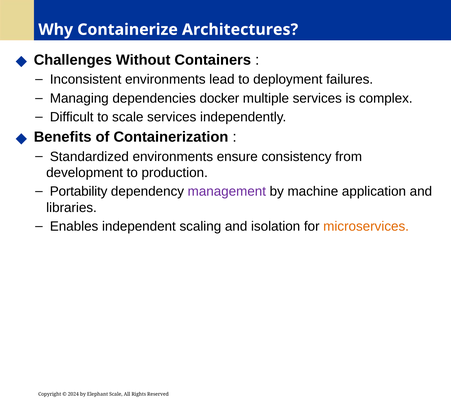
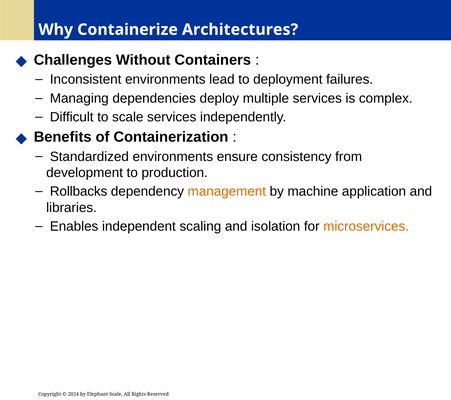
docker: docker -> deploy
Portability: Portability -> Rollbacks
management colour: purple -> orange
